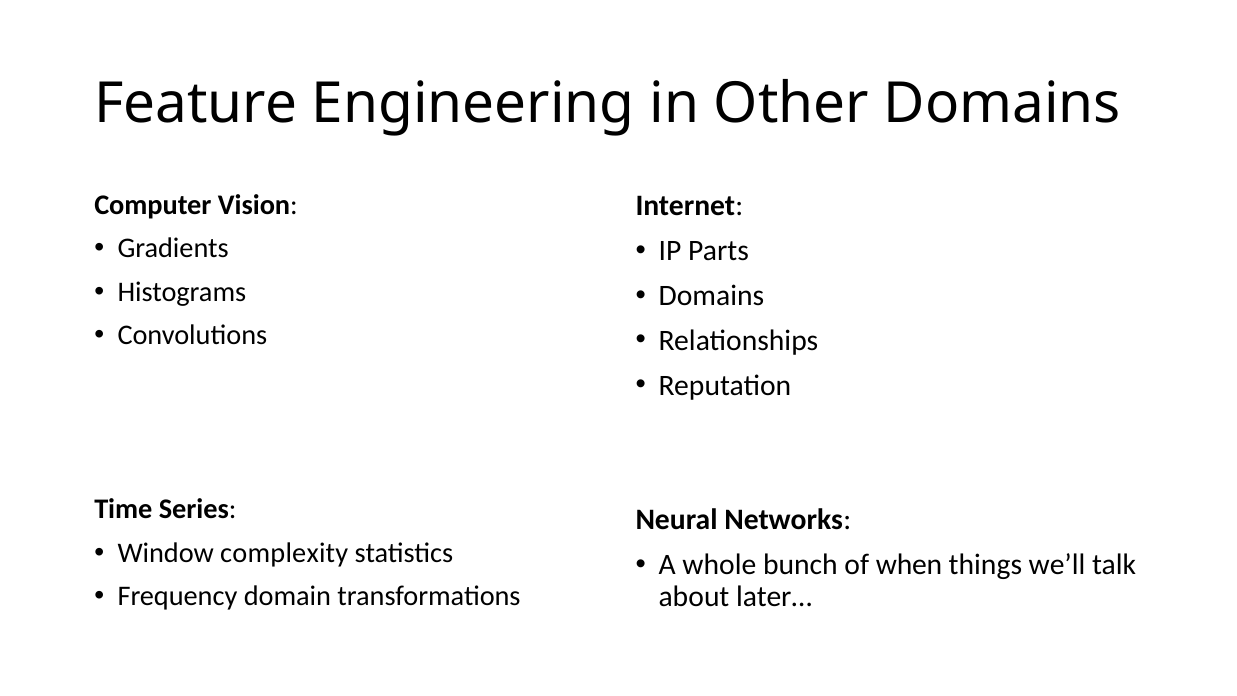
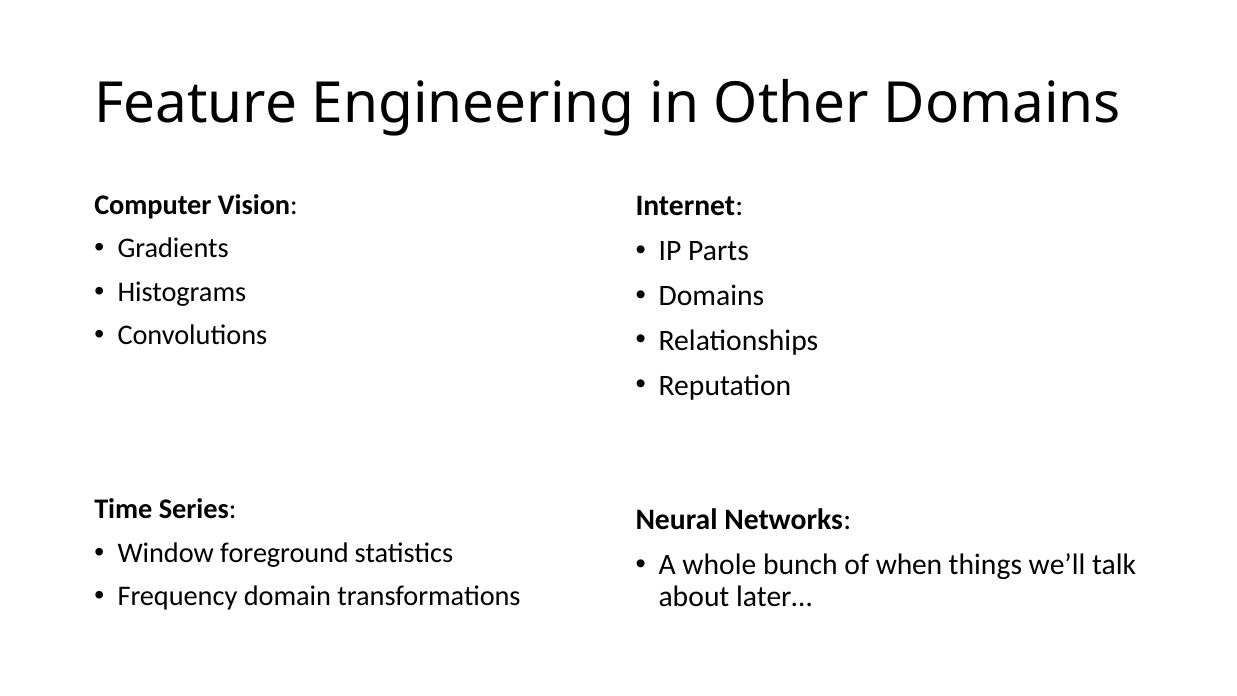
complexity: complexity -> foreground
